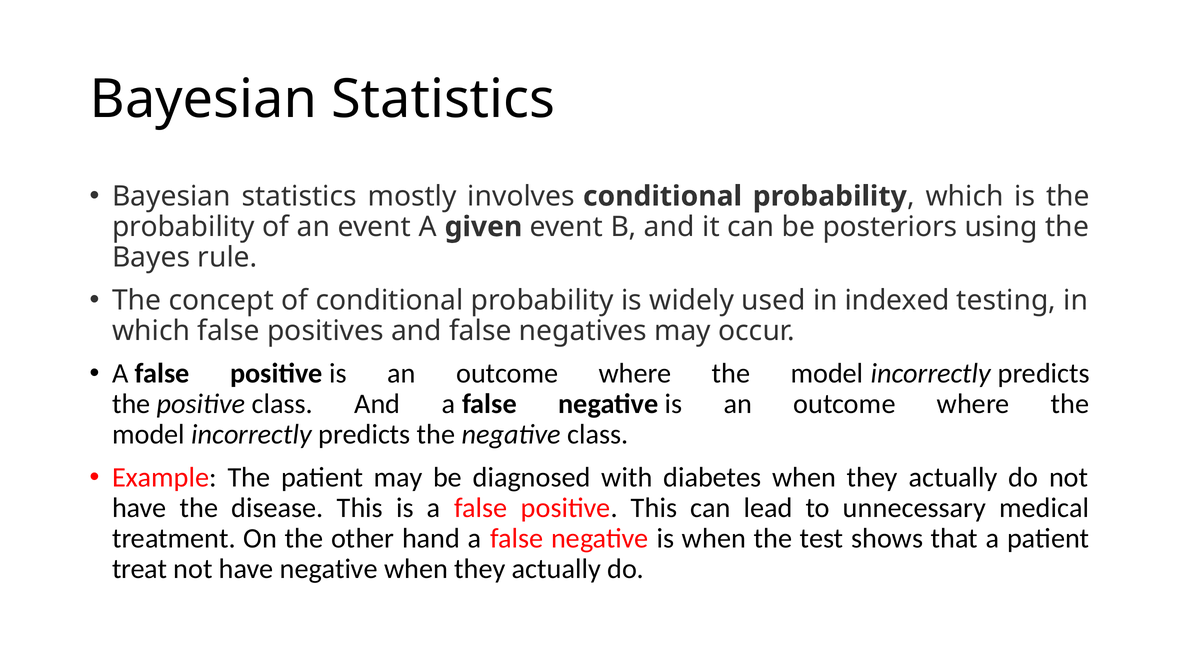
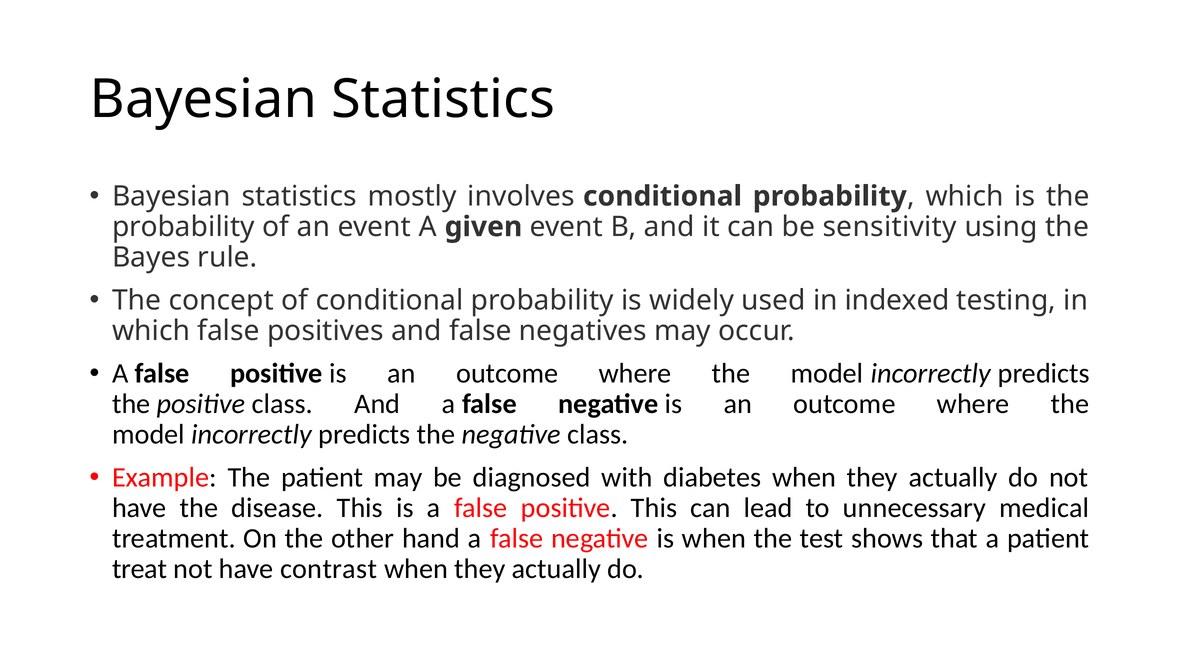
posteriors: posteriors -> sensitivity
have negative: negative -> contrast
